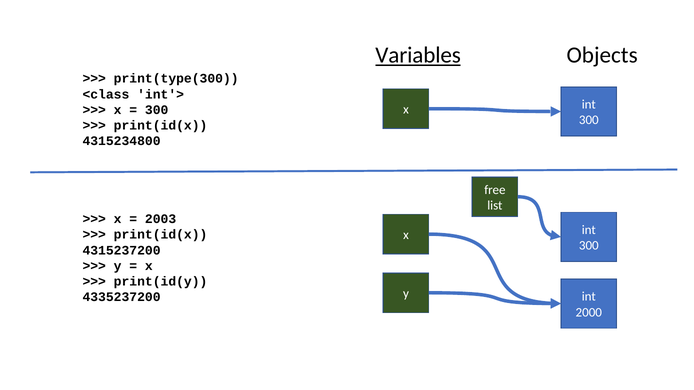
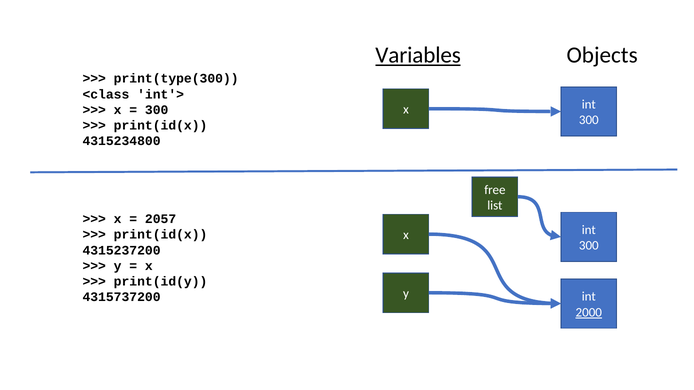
2003: 2003 -> 2057
4335237200: 4335237200 -> 4315737200
2000 underline: none -> present
